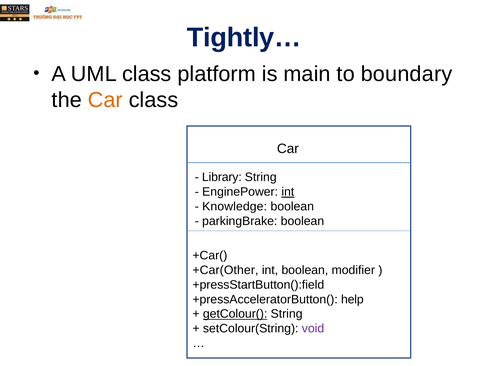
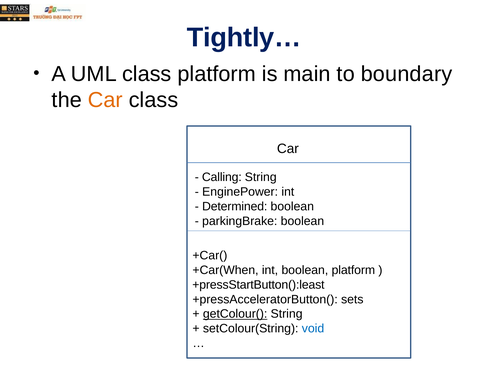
Library: Library -> Calling
int at (288, 192) underline: present -> none
Knowledge: Knowledge -> Determined
+Car(Other: +Car(Other -> +Car(When
boolean modifier: modifier -> platform
+pressStartButton():field: +pressStartButton():field -> +pressStartButton():least
help: help -> sets
void colour: purple -> blue
